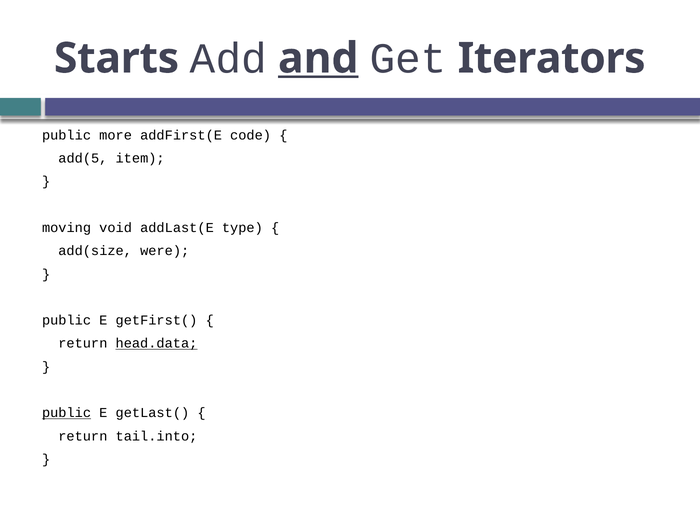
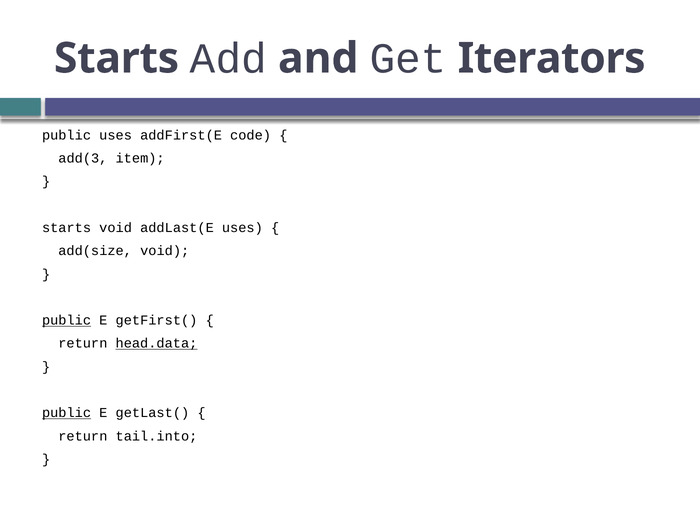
and underline: present -> none
public more: more -> uses
add(5: add(5 -> add(3
moving at (67, 228): moving -> starts
addLast(E type: type -> uses
add(size were: were -> void
public at (67, 320) underline: none -> present
